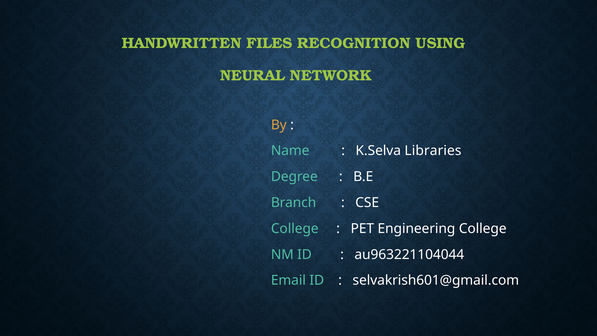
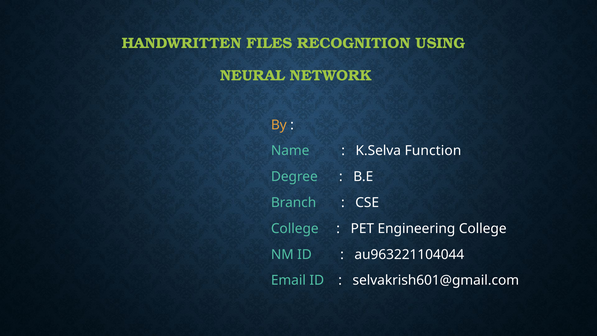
Libraries: Libraries -> Function
